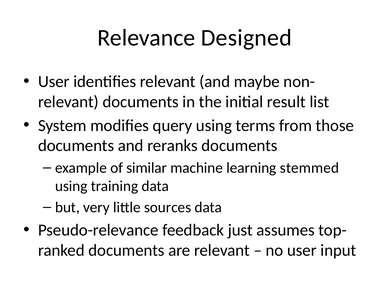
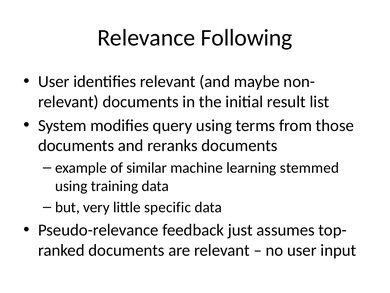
Designed: Designed -> Following
sources: sources -> specific
